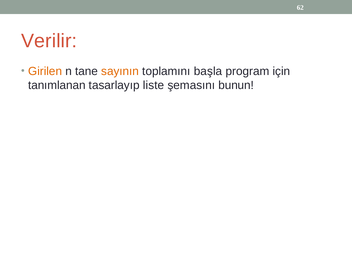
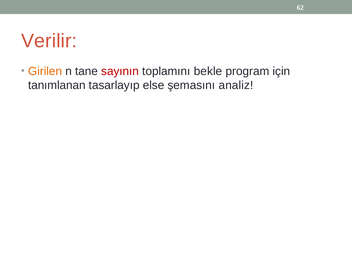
sayının colour: orange -> red
başla: başla -> bekle
liste: liste -> else
bunun: bunun -> analiz
